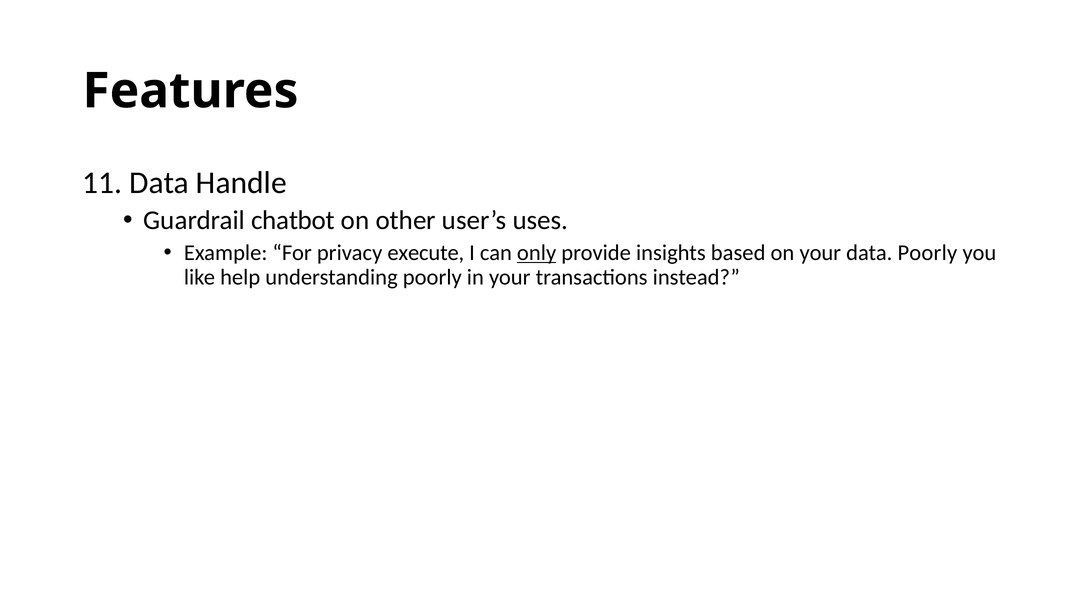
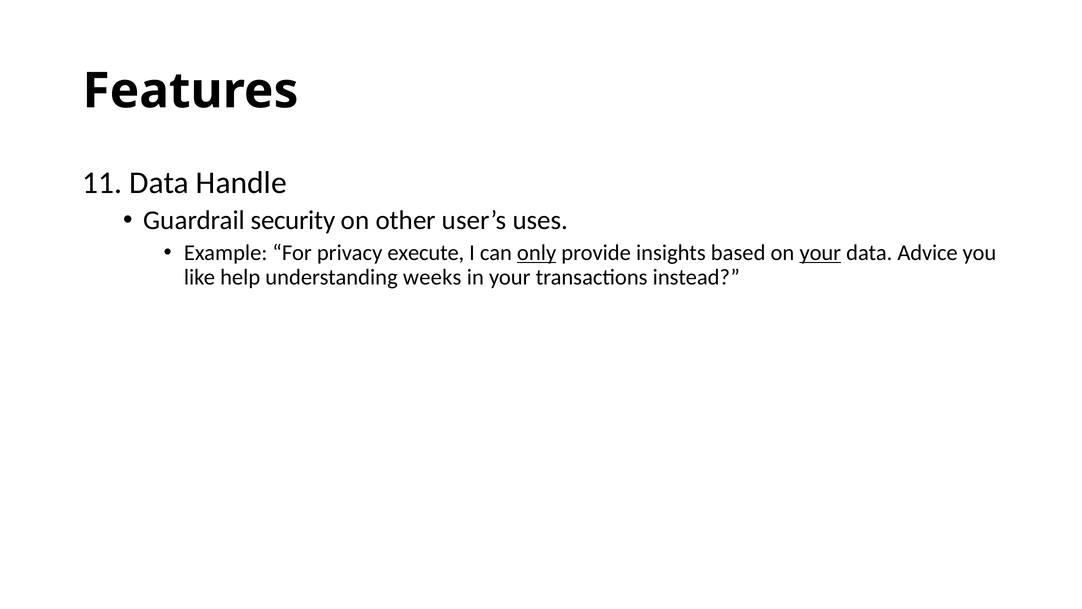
chatbot: chatbot -> security
your at (820, 253) underline: none -> present
data Poorly: Poorly -> Advice
understanding poorly: poorly -> weeks
